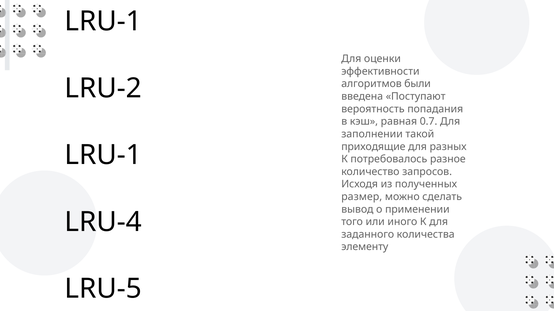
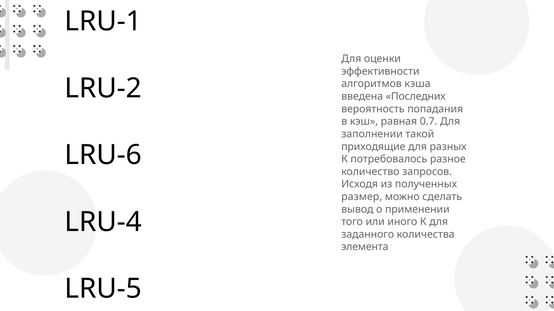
были: были -> кэша
Поступают: Поступают -> Последних
LRU-1 at (103, 155): LRU-1 -> LRU-6
элементу: элементу -> элемента
